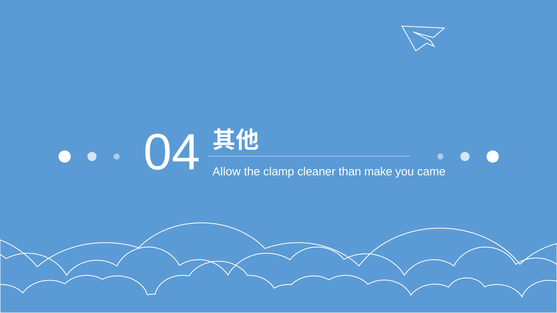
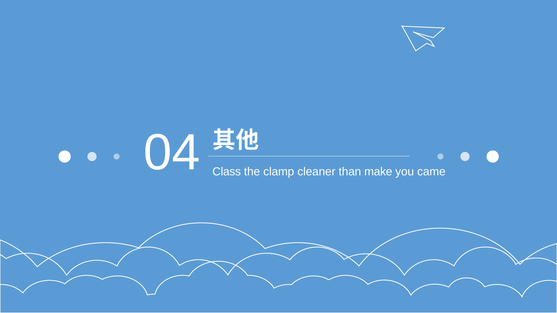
Allow: Allow -> Class
